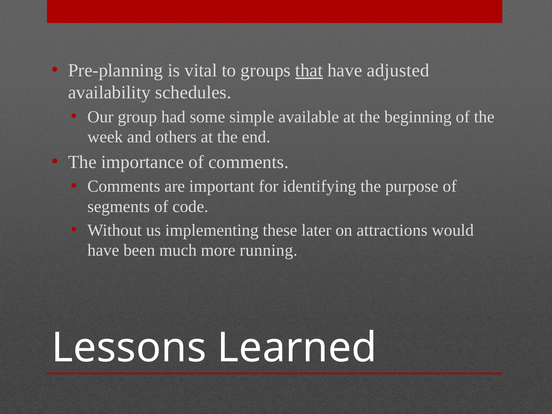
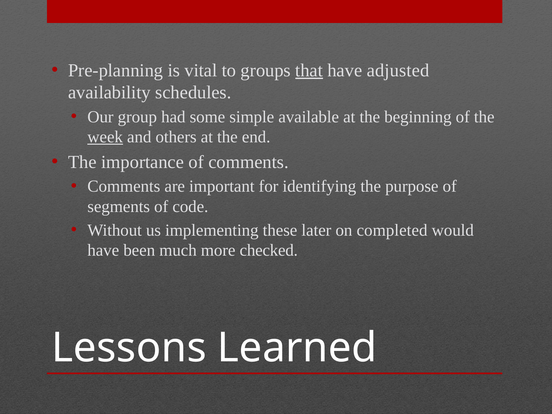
week underline: none -> present
attractions: attractions -> completed
running: running -> checked
